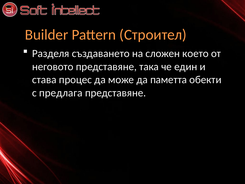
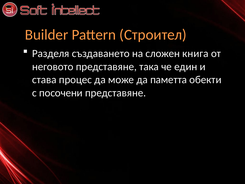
което: което -> книга
предлага: предлага -> посочени
